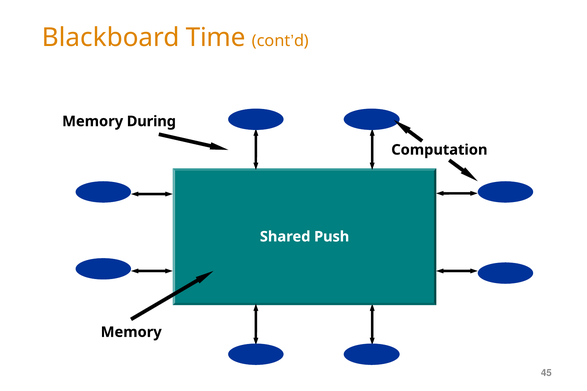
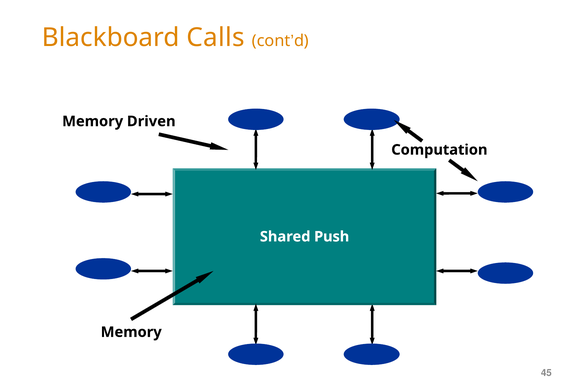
Time: Time -> Calls
During: During -> Driven
